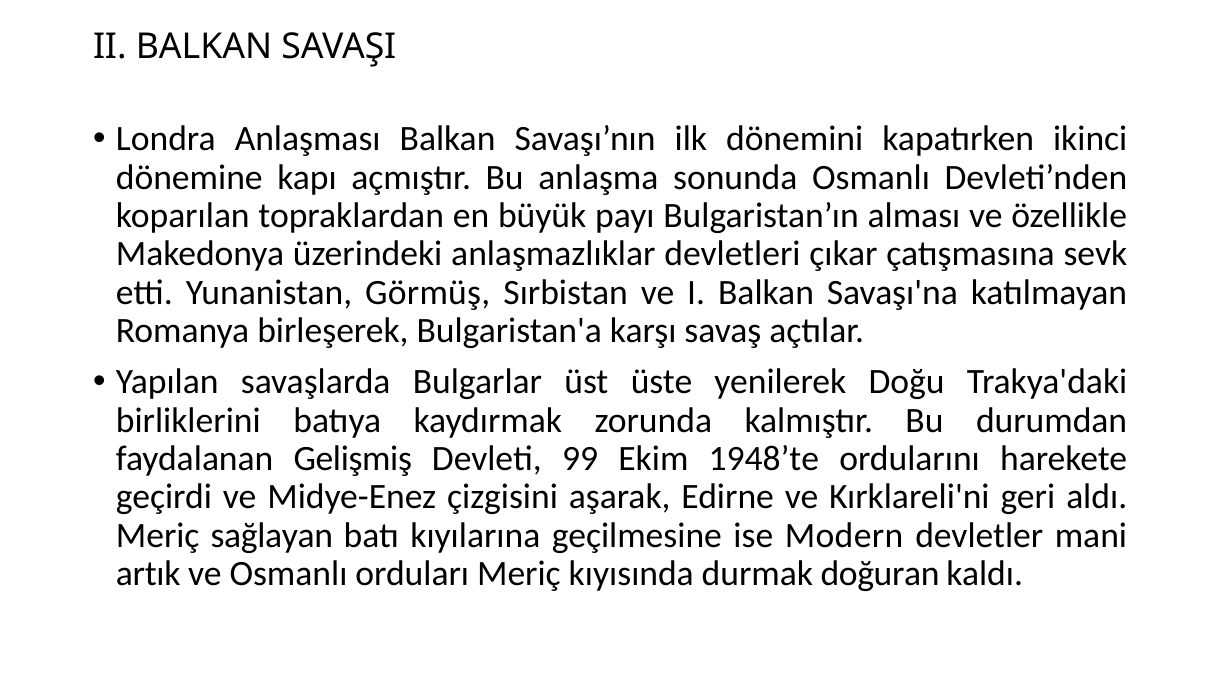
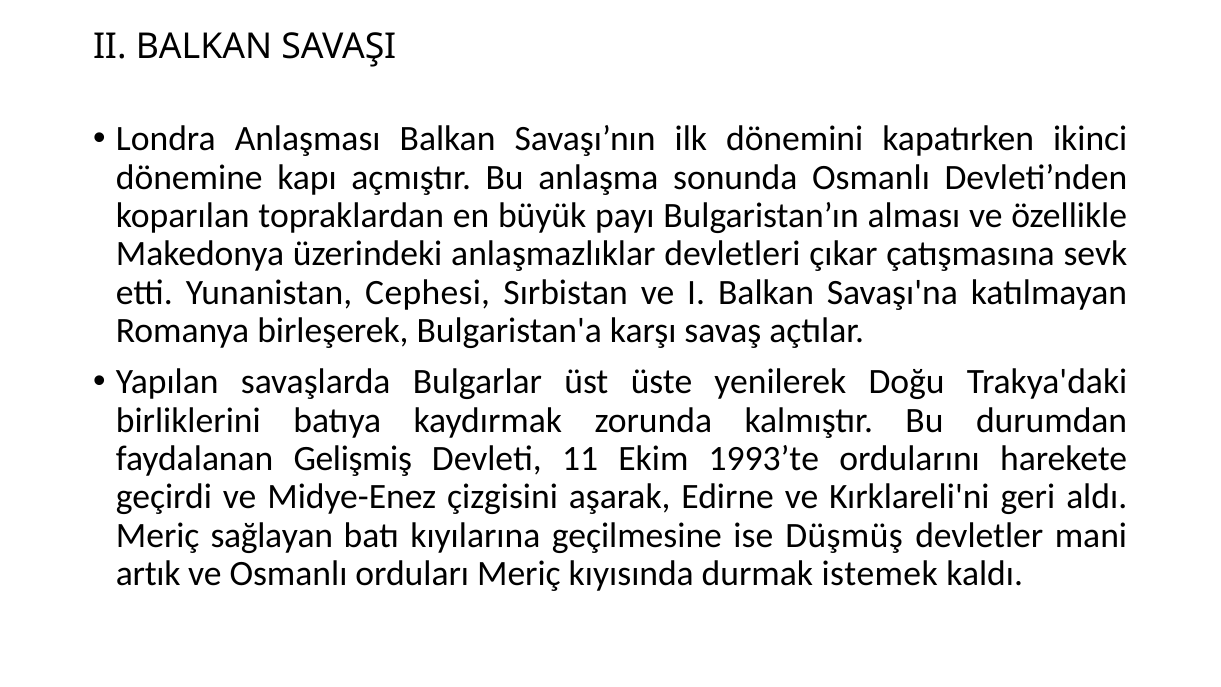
Görmüş: Görmüş -> Cephesi
99: 99 -> 11
1948’te: 1948’te -> 1993’te
Modern: Modern -> Düşmüş
doğuran: doğuran -> istemek
